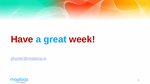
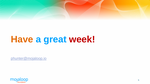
Have colour: red -> orange
